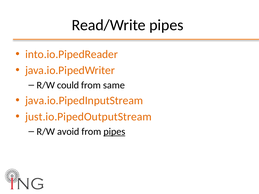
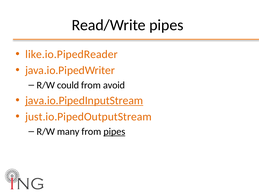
into.io.PipedReader: into.io.PipedReader -> like.io.PipedReader
same: same -> avoid
java.io.PipedInputStream underline: none -> present
avoid: avoid -> many
